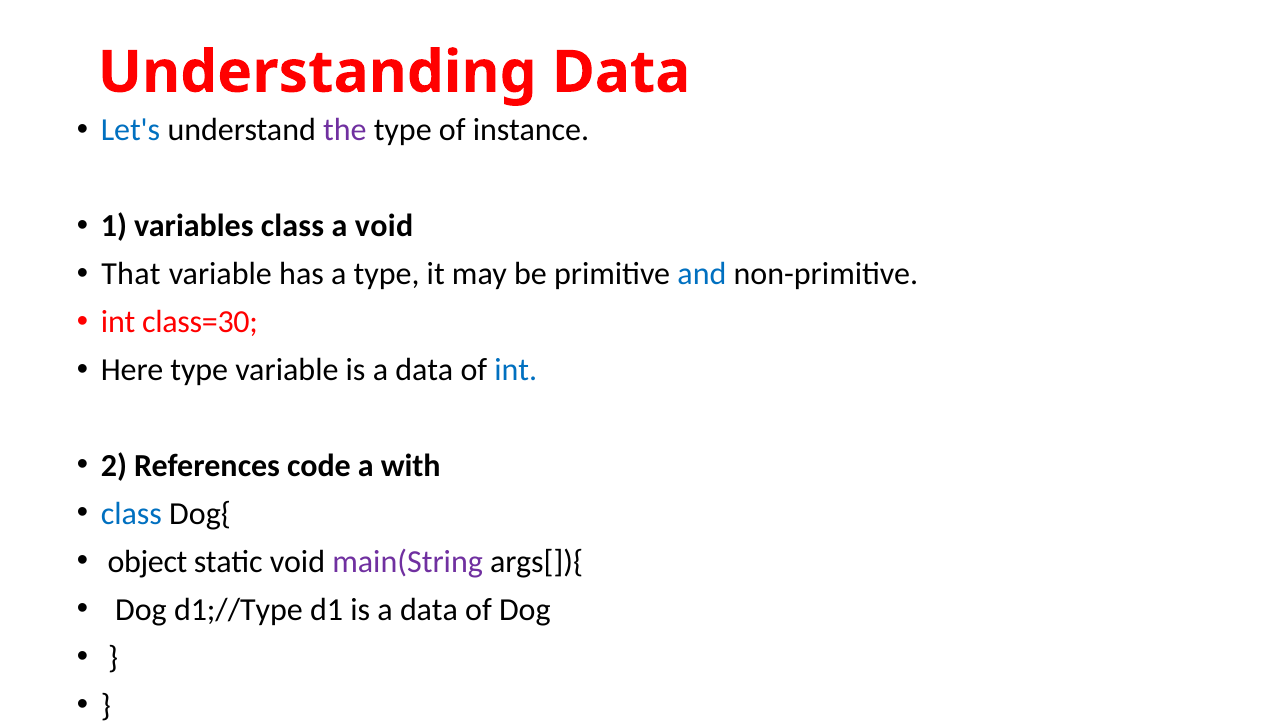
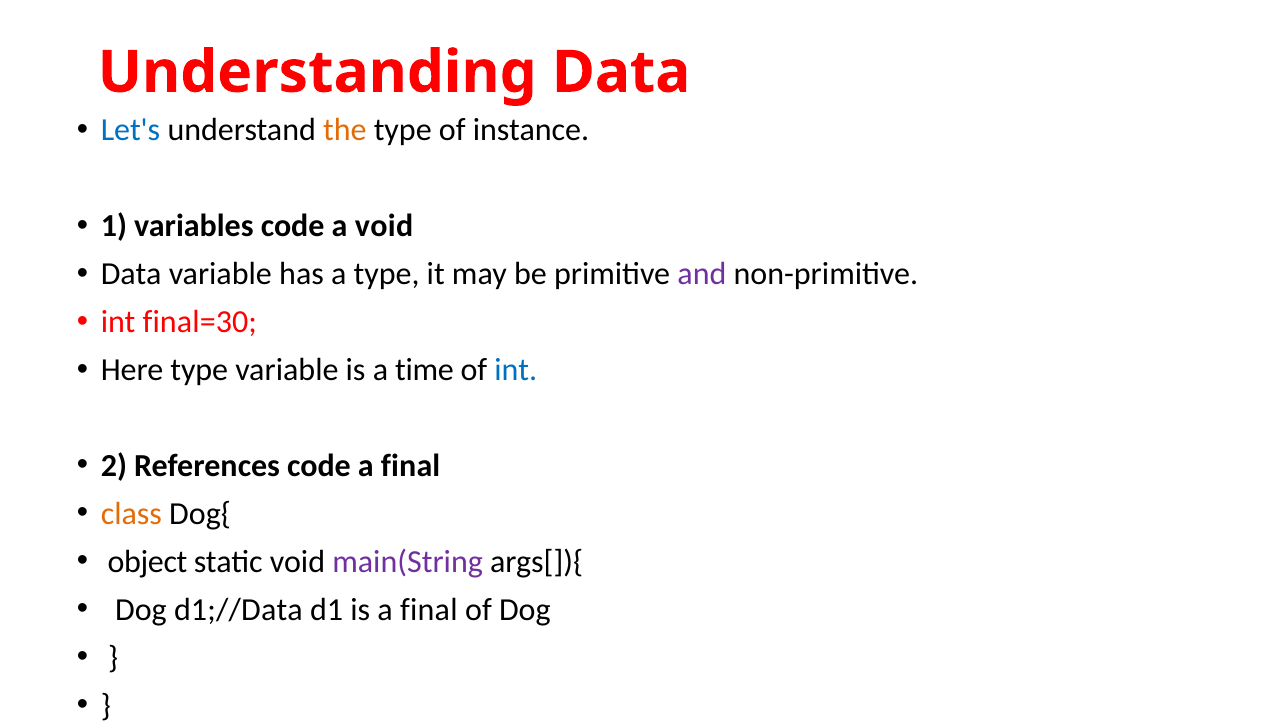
the colour: purple -> orange
variables class: class -> code
That at (131, 274): That -> Data
and colour: blue -> purple
class=30: class=30 -> final=30
variable is a data: data -> time
with at (411, 465): with -> final
class at (131, 513) colour: blue -> orange
d1;//Type: d1;//Type -> d1;//Data
d1 is a data: data -> final
